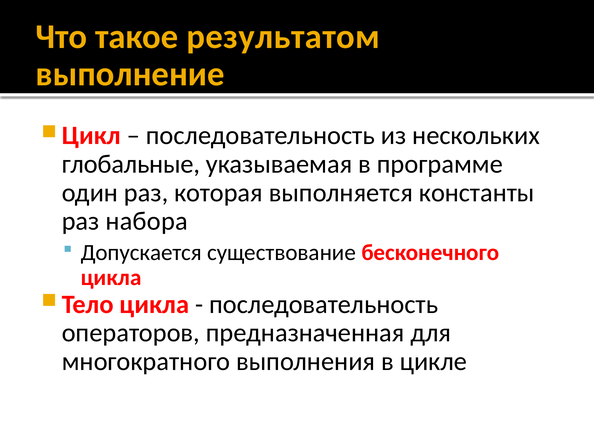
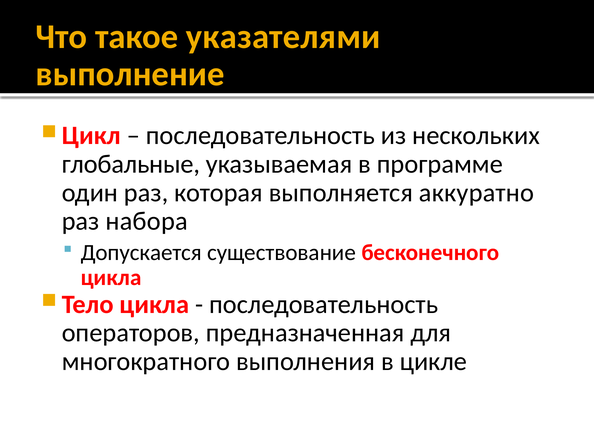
результатом: результатом -> указателями
константы: константы -> аккуратно
